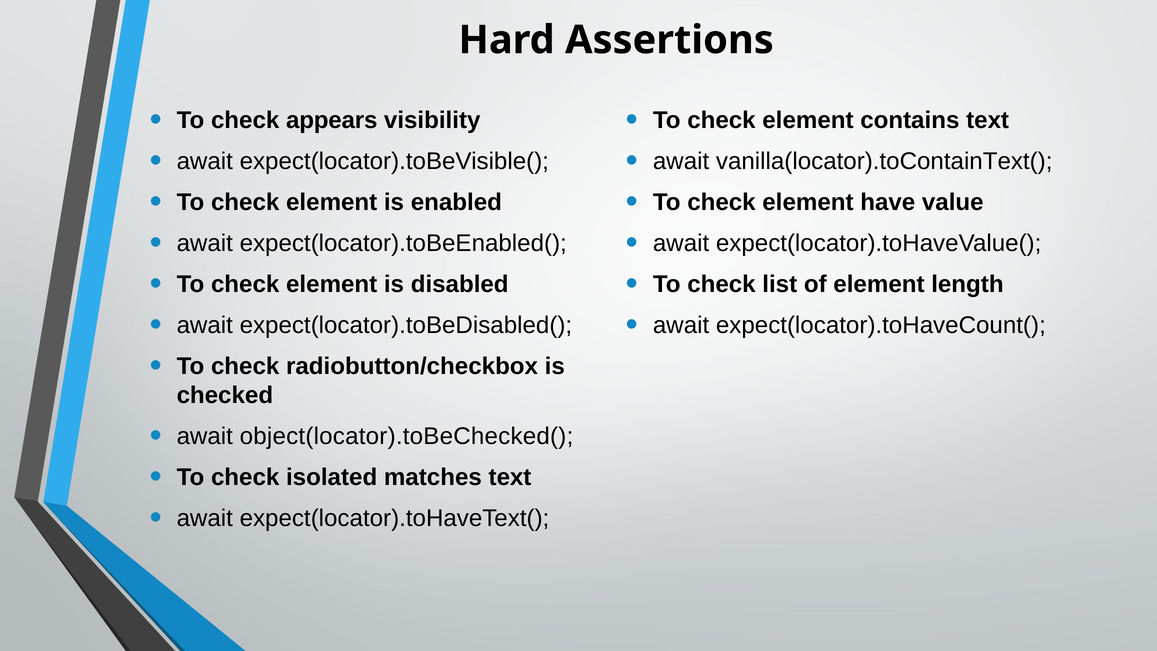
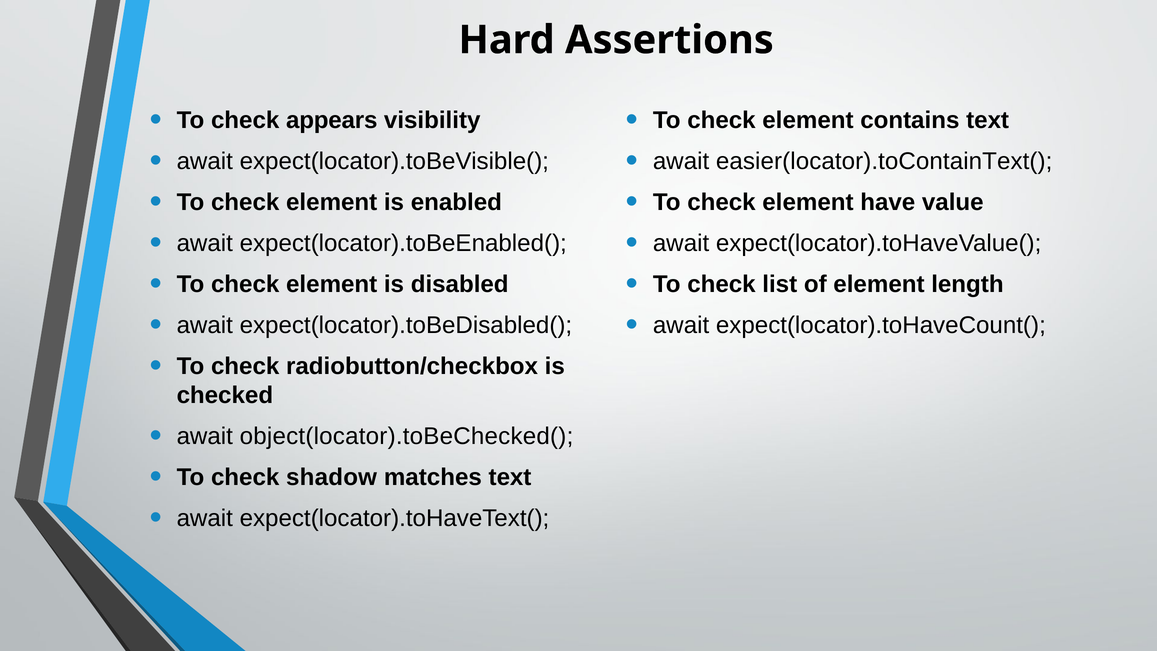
vanilla(locator).toContainText(: vanilla(locator).toContainText( -> easier(locator).toContainText(
isolated: isolated -> shadow
